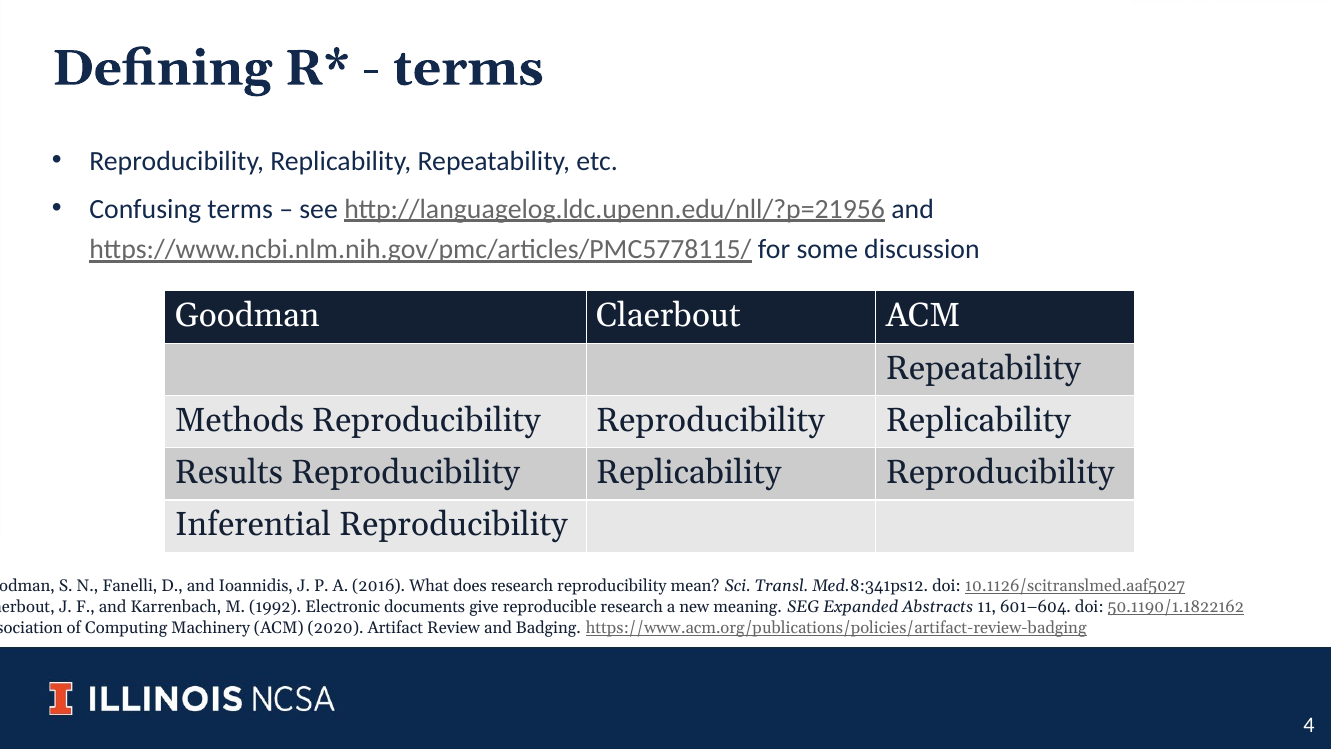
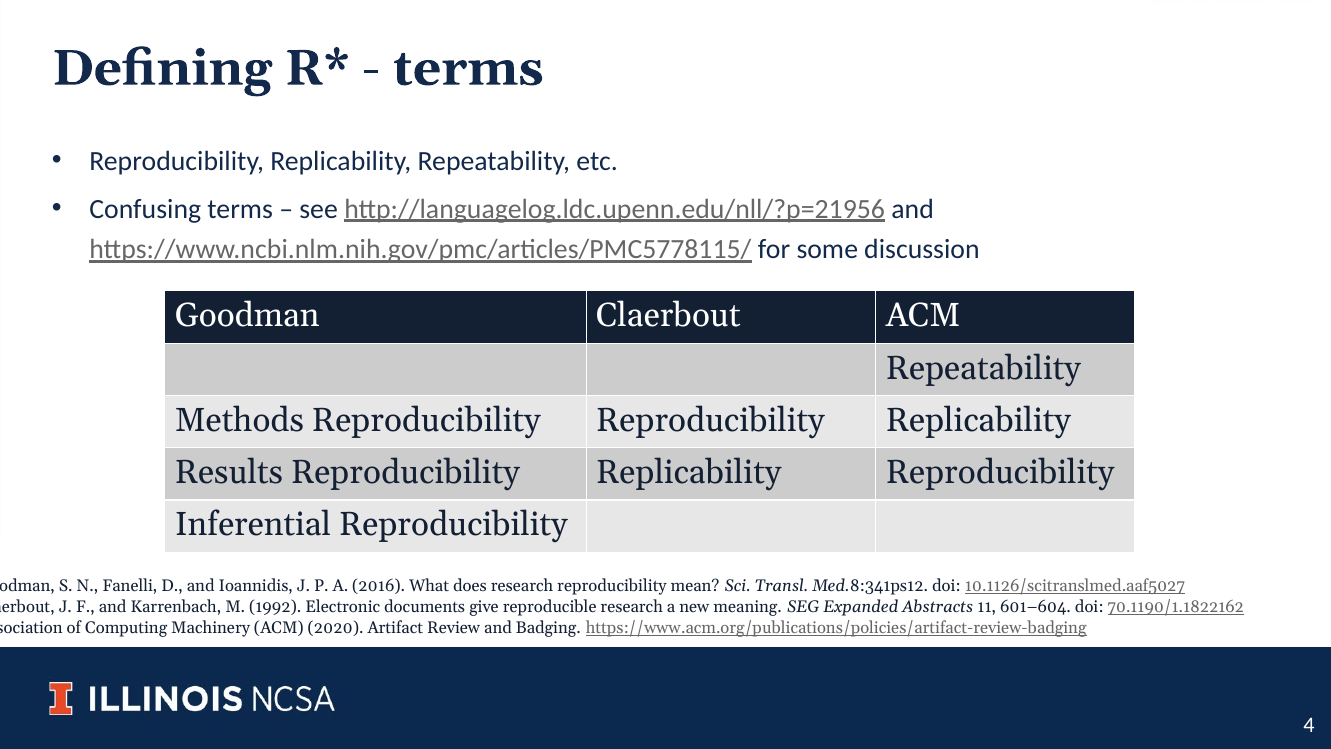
50.1190/1.1822162: 50.1190/1.1822162 -> 70.1190/1.1822162
